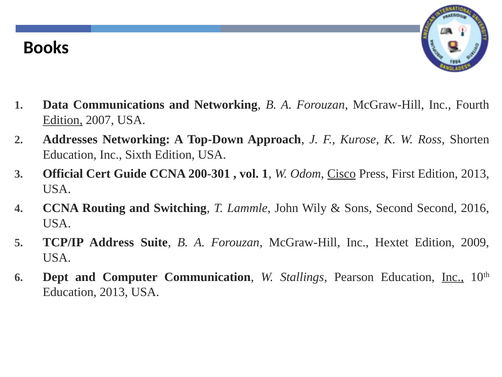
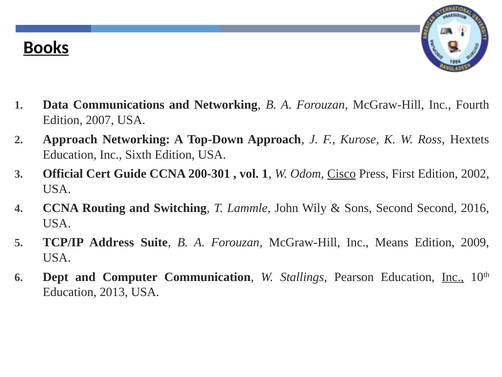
Books underline: none -> present
Edition at (63, 120) underline: present -> none
Addresses at (70, 139): Addresses -> Approach
Shorten: Shorten -> Hextets
Edition 2013: 2013 -> 2002
Hextet: Hextet -> Means
